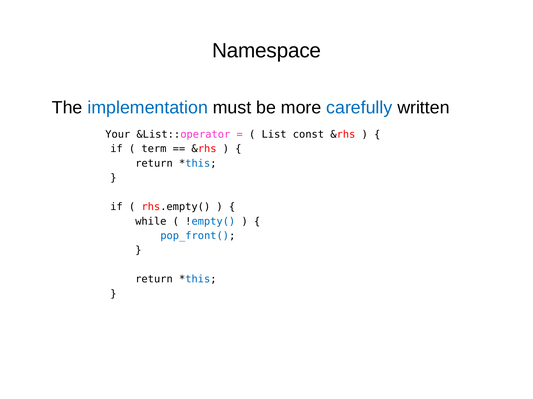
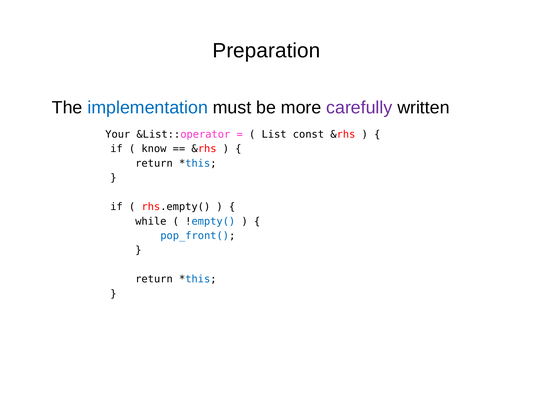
Namespace: Namespace -> Preparation
carefully colour: blue -> purple
term: term -> know
